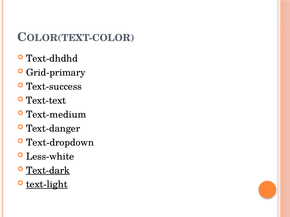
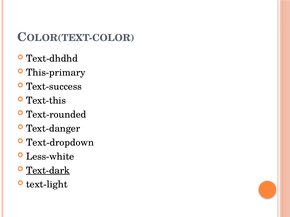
Grid-primary: Grid-primary -> This-primary
Text-text: Text-text -> Text-this
Text-medium: Text-medium -> Text-rounded
text-light underline: present -> none
